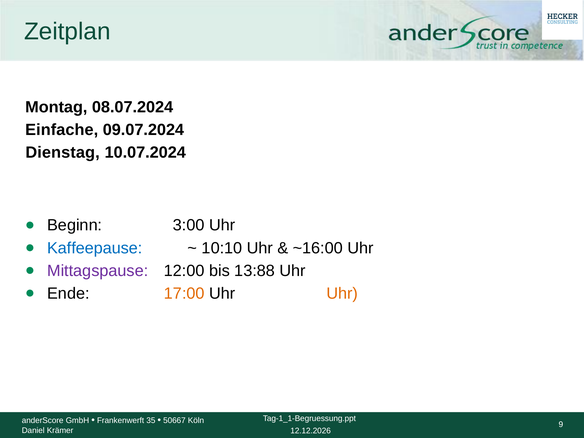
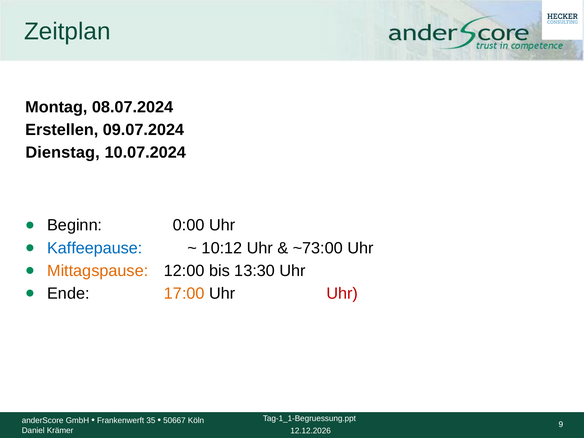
Einfache: Einfache -> Erstellen
3:00: 3:00 -> 0:00
10:10: 10:10 -> 10:12
~16:00: ~16:00 -> ~73:00
Mittagspause colour: purple -> orange
13:88: 13:88 -> 13:30
Uhr at (342, 293) colour: orange -> red
